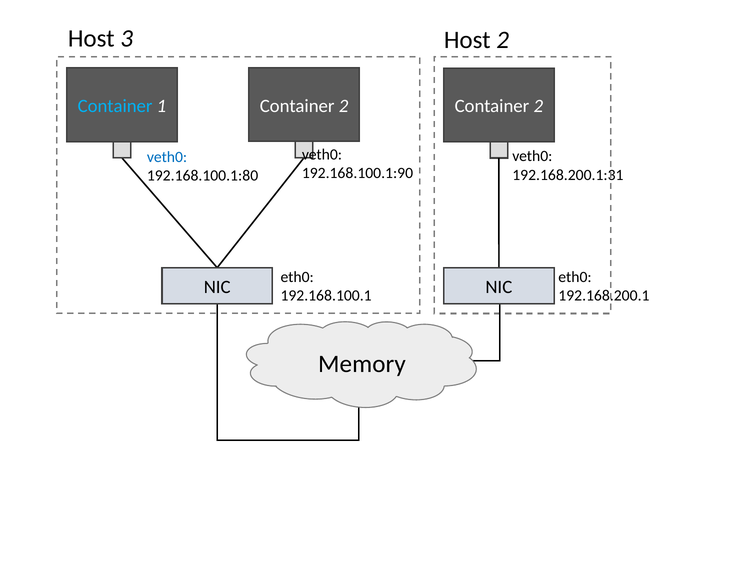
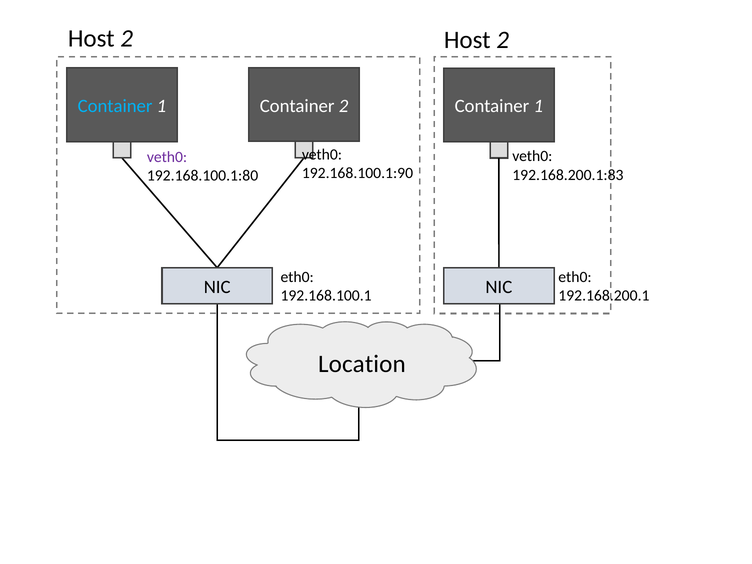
3 at (127, 38): 3 -> 2
2 at (538, 106): 2 -> 1
veth0 at (167, 157) colour: blue -> purple
192.168.200.1:31: 192.168.200.1:31 -> 192.168.200.1:83
Memory: Memory -> Location
